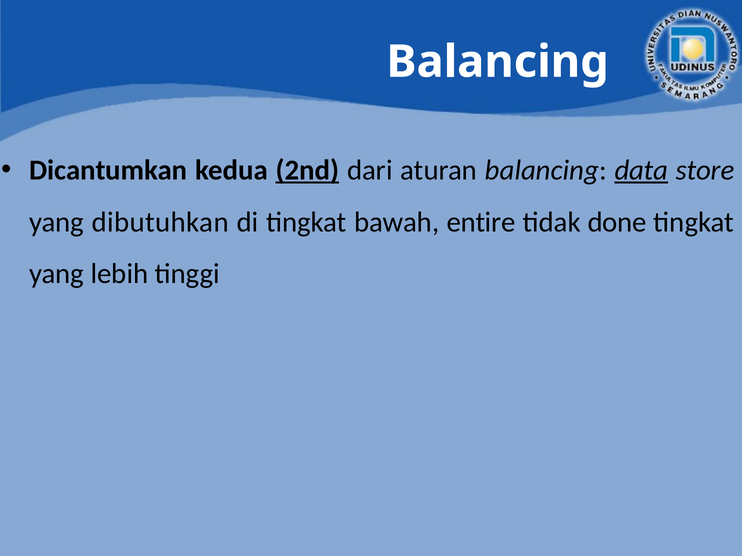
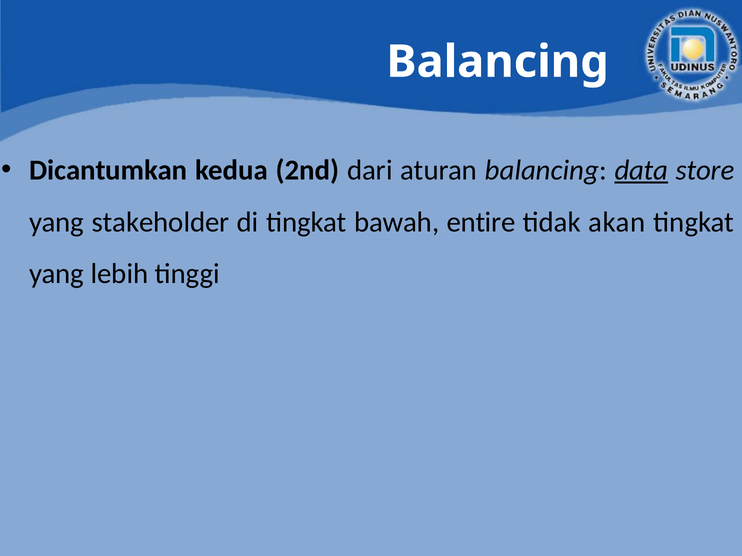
2nd underline: present -> none
dibutuhkan: dibutuhkan -> stakeholder
done: done -> akan
